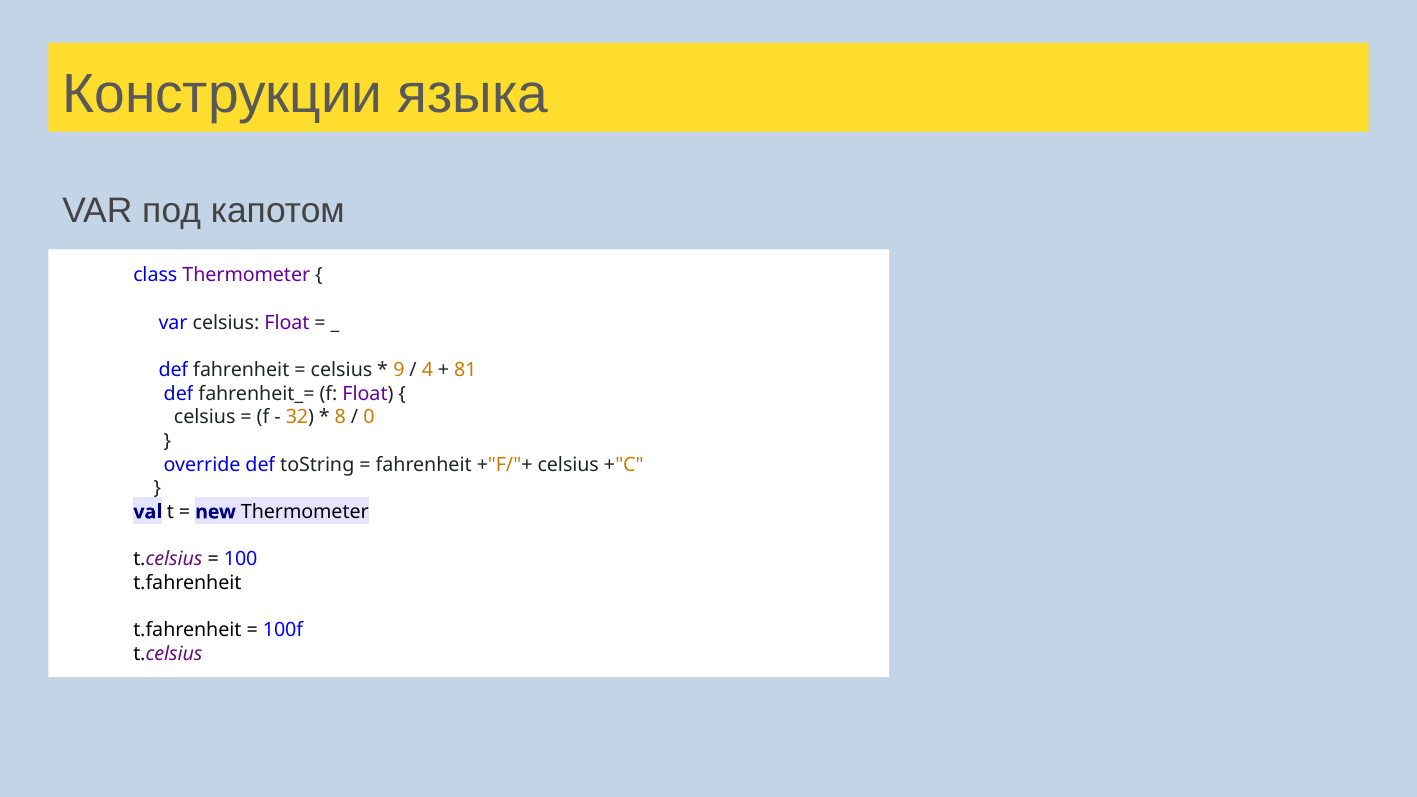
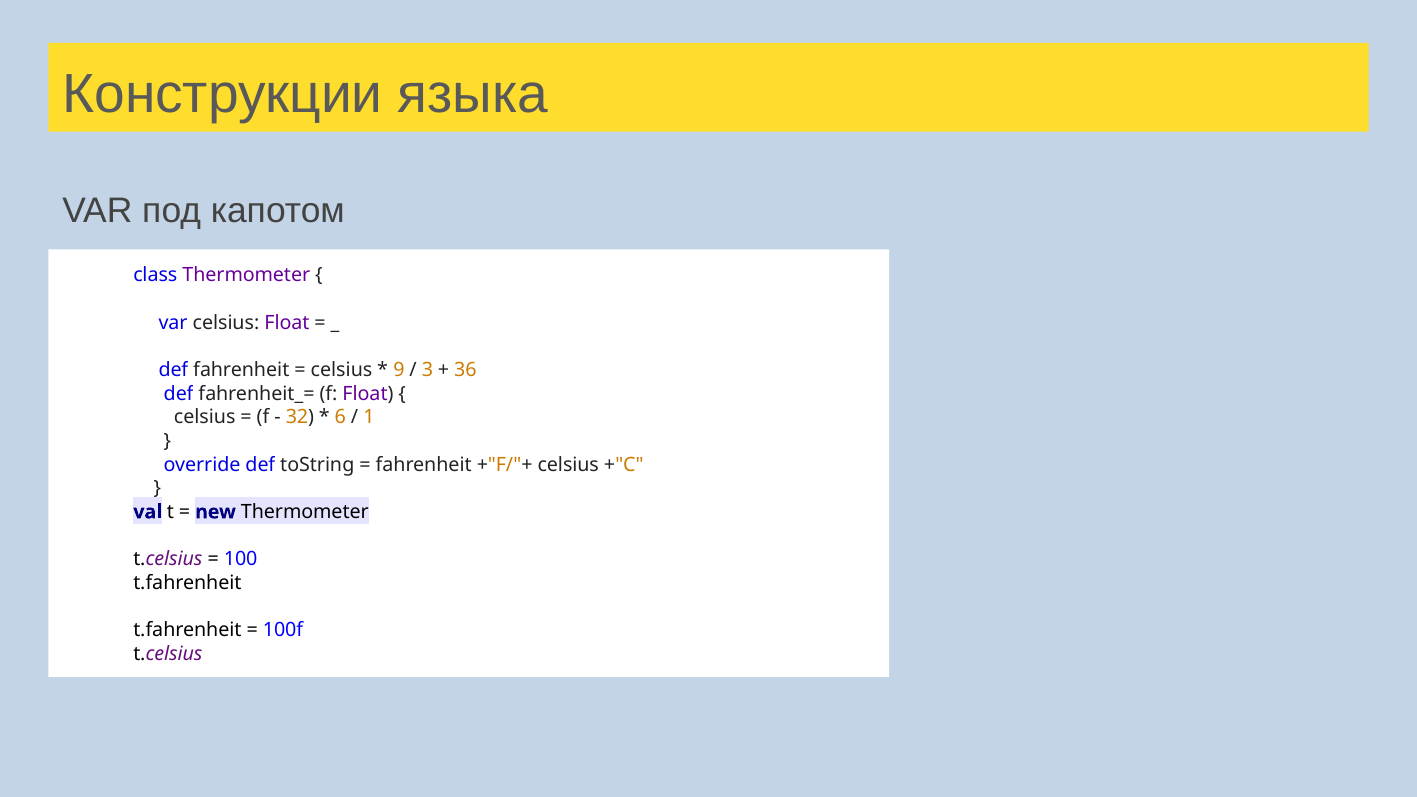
4: 4 -> 3
81: 81 -> 36
8: 8 -> 6
0: 0 -> 1
